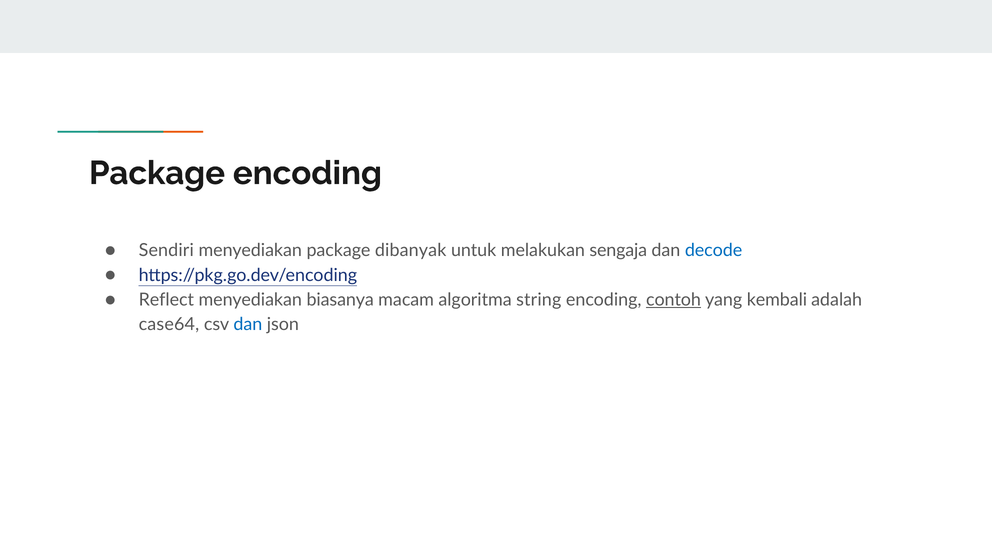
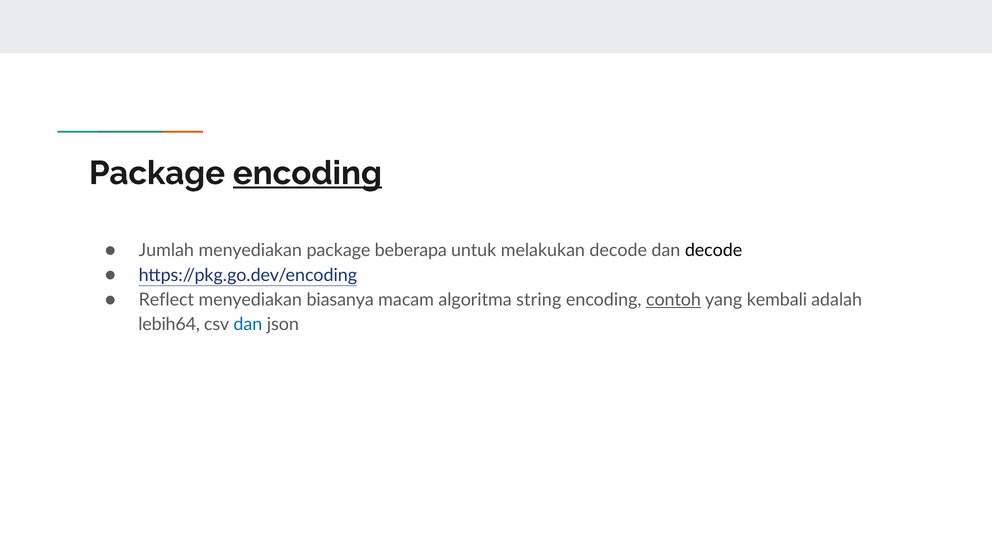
encoding at (307, 173) underline: none -> present
Sendiri: Sendiri -> Jumlah
dibanyak: dibanyak -> beberapa
melakukan sengaja: sengaja -> decode
decode at (714, 250) colour: blue -> black
case64: case64 -> lebih64
